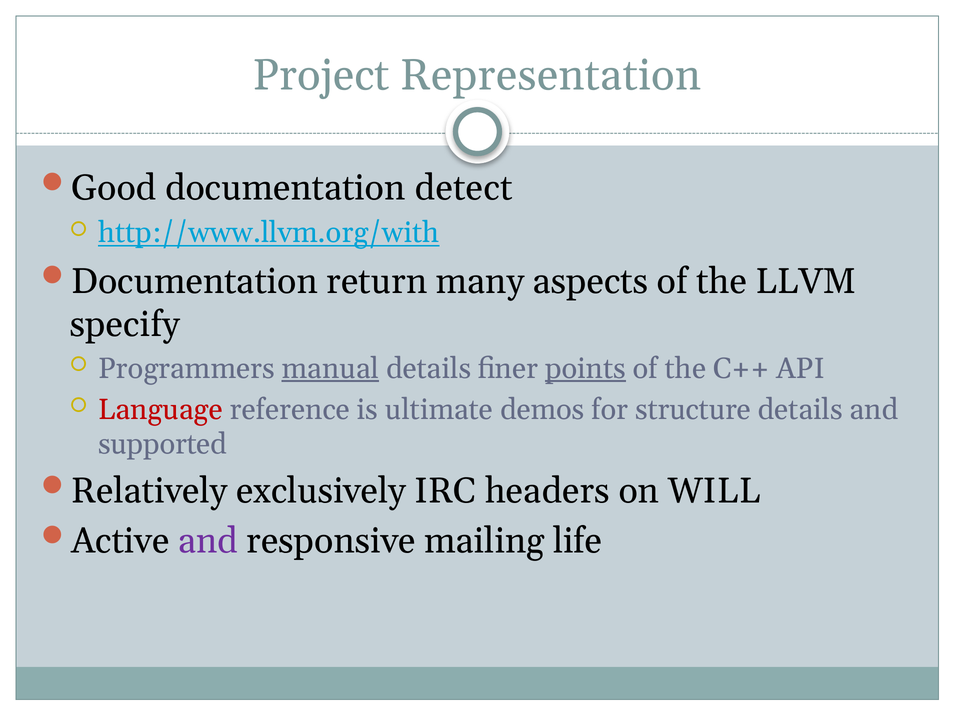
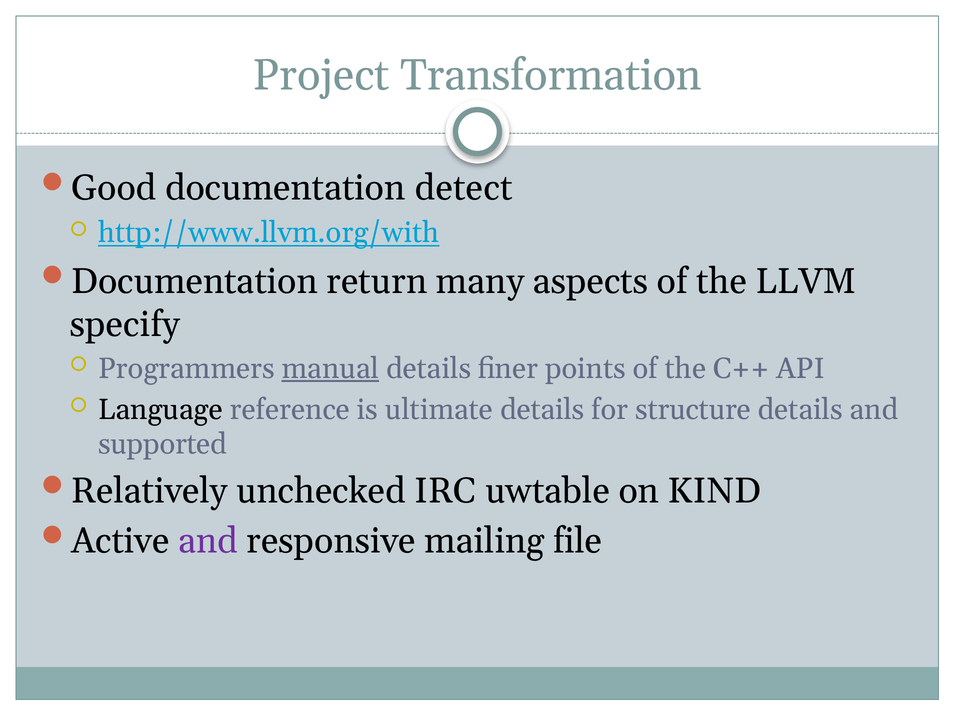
Representation: Representation -> Transformation
points underline: present -> none
Language colour: red -> black
ultimate demos: demos -> details
exclusively: exclusively -> unchecked
headers: headers -> uwtable
WILL: WILL -> KIND
life: life -> file
